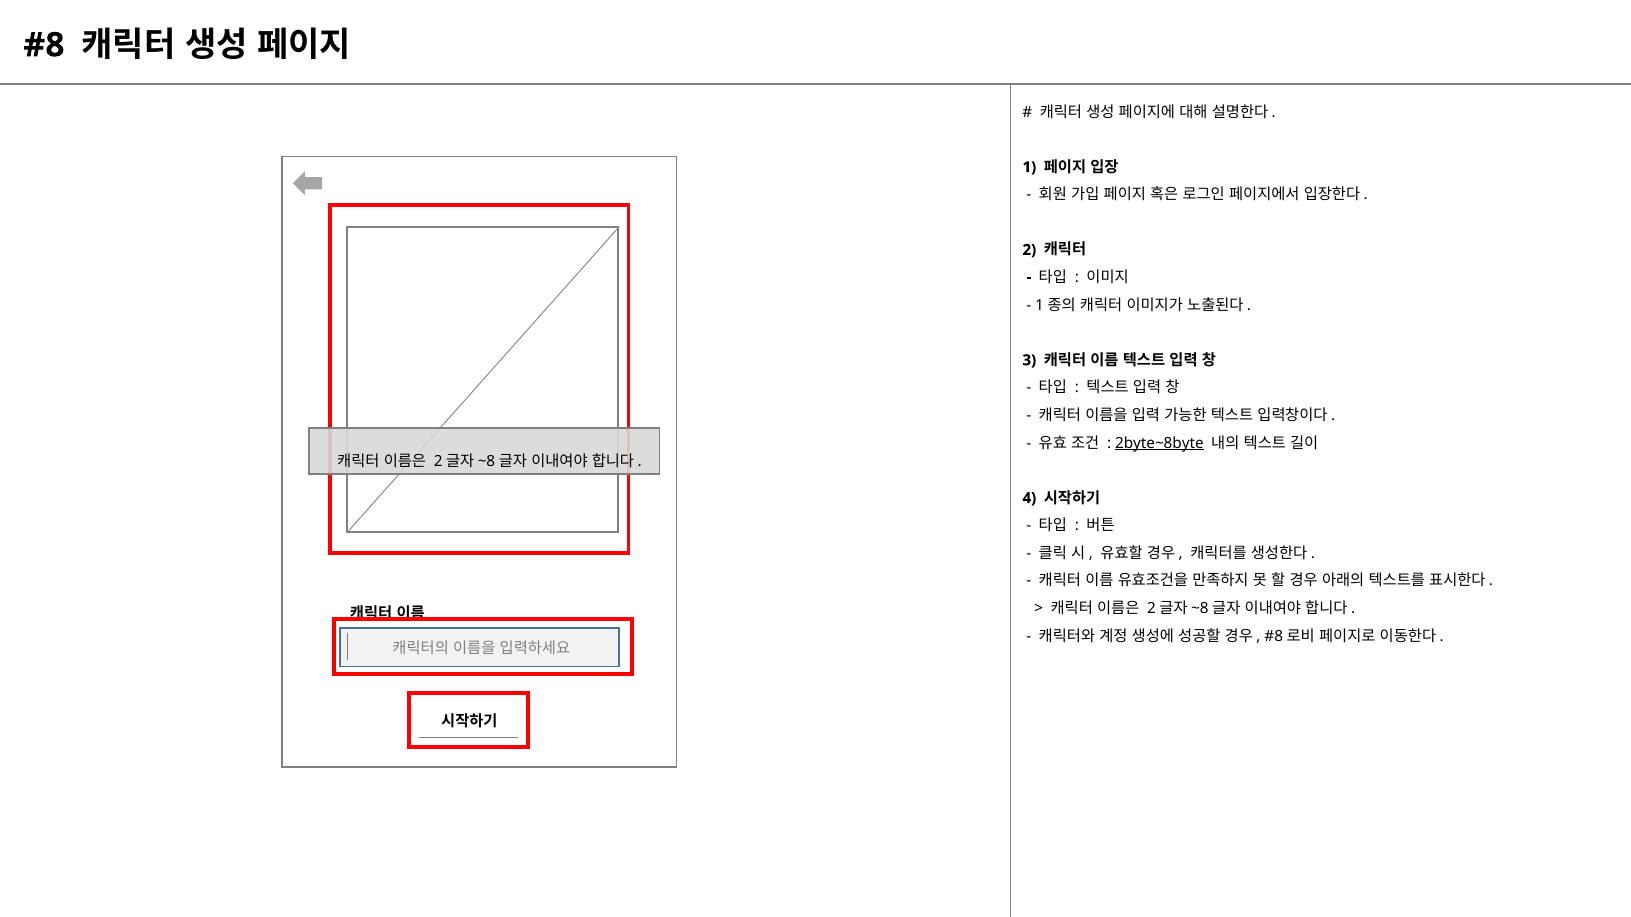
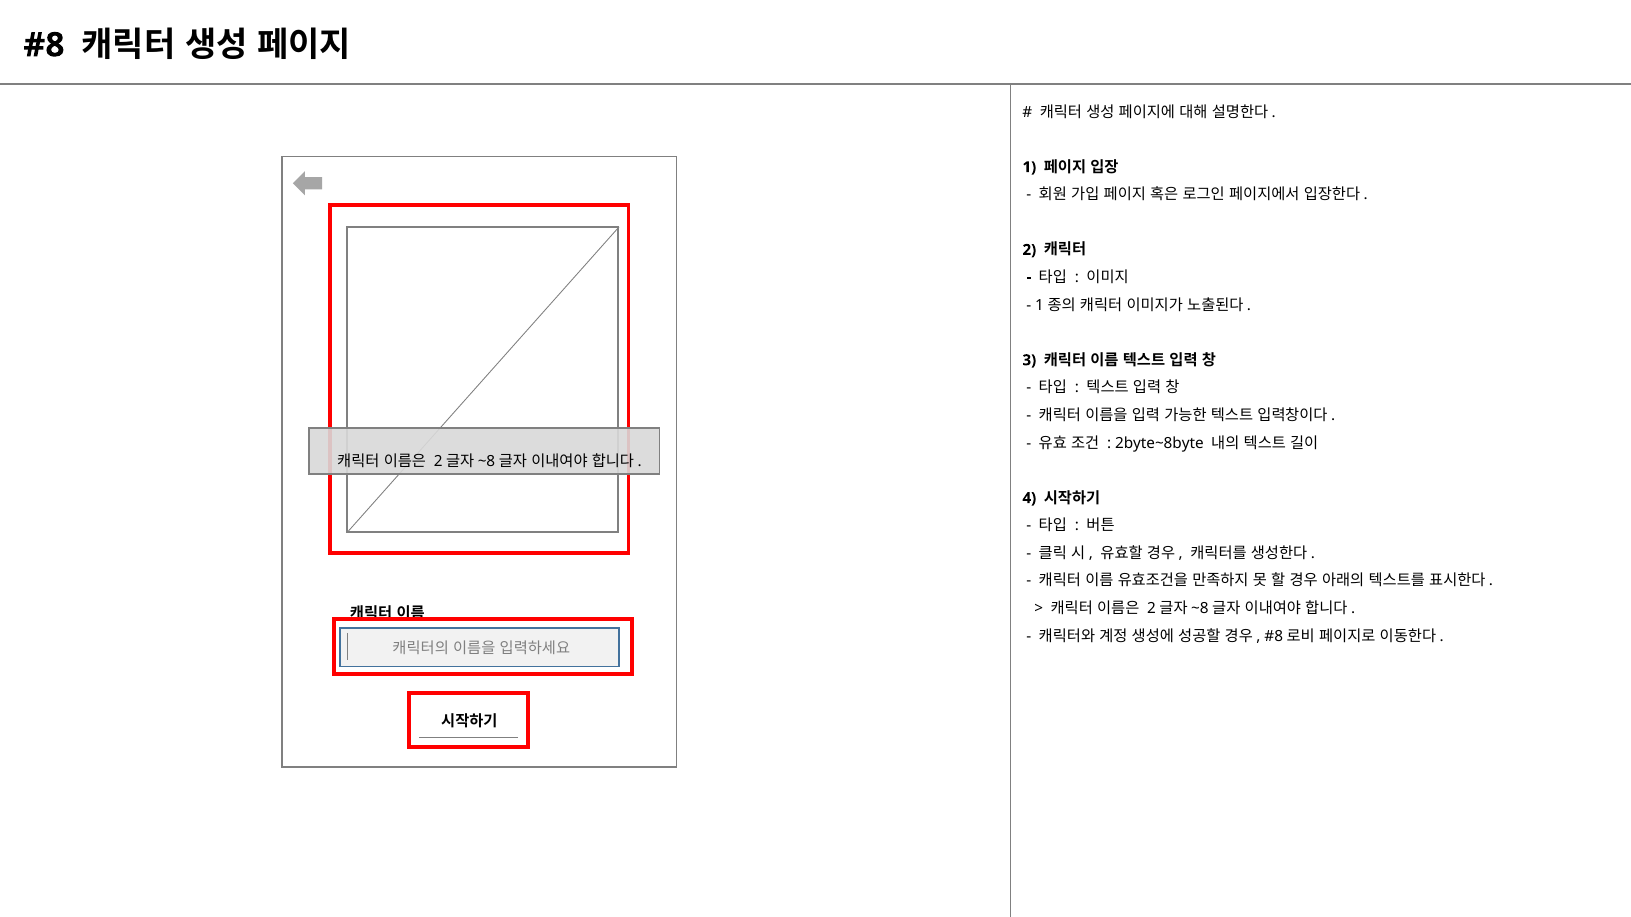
2byte~8byte underline: present -> none
